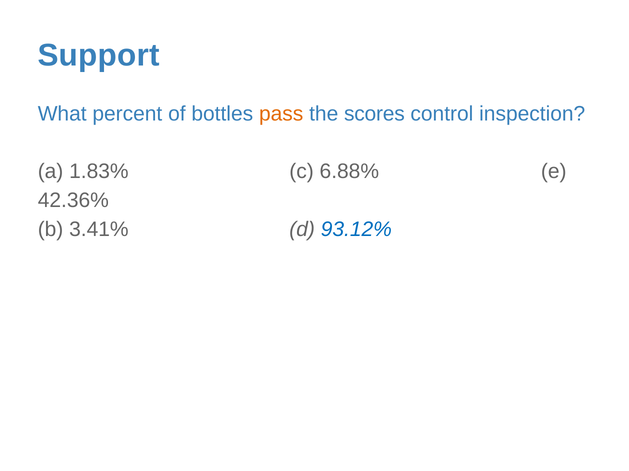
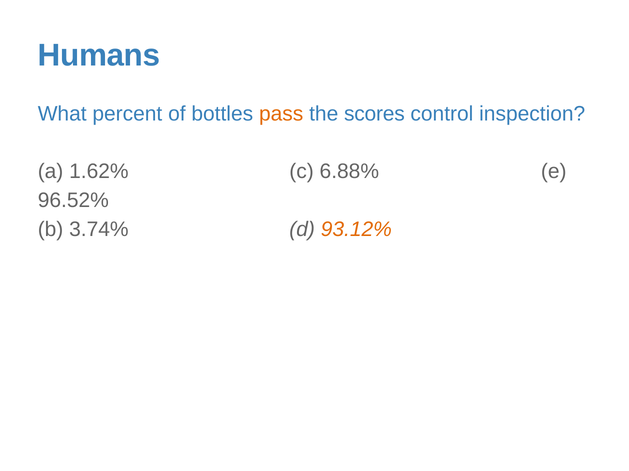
Support: Support -> Humans
1.83%: 1.83% -> 1.62%
42.36%: 42.36% -> 96.52%
3.41%: 3.41% -> 3.74%
93.12% colour: blue -> orange
